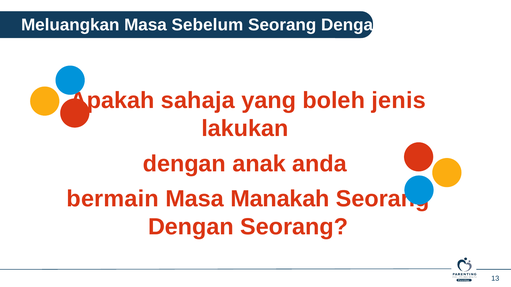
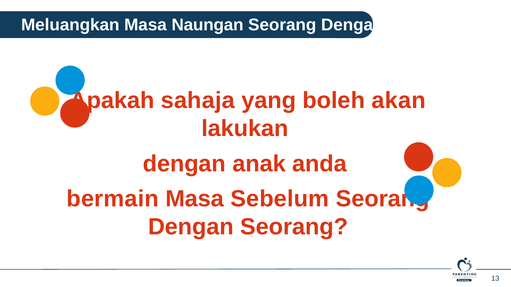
Sebelum: Sebelum -> Naungan
jenis: jenis -> akan
Manakah: Manakah -> Sebelum
